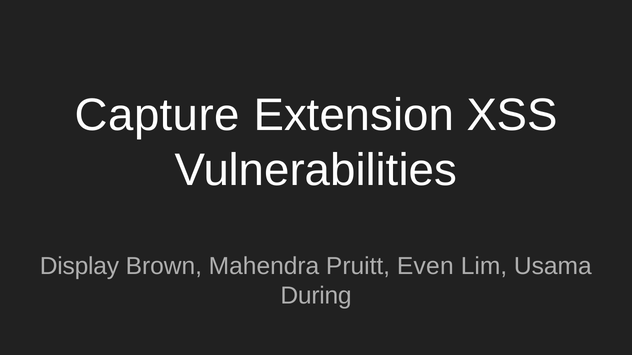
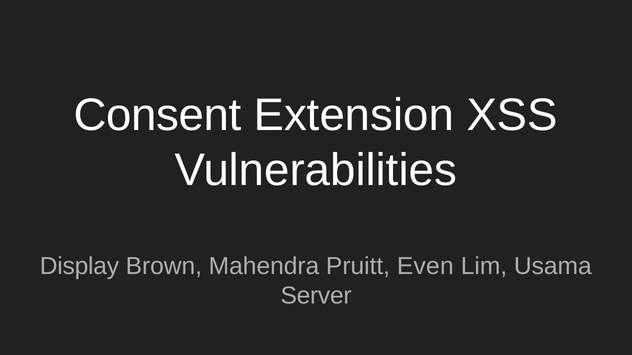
Capture: Capture -> Consent
During: During -> Server
